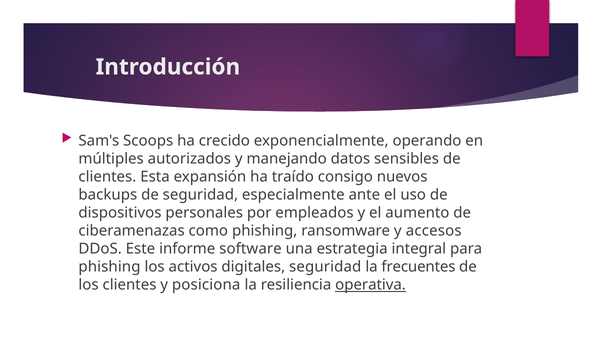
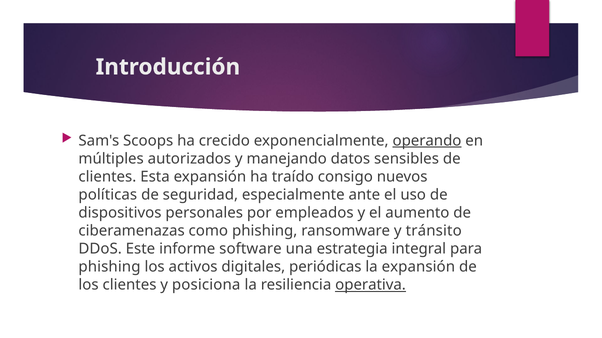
operando underline: none -> present
backups: backups -> políticas
accesos: accesos -> tránsito
digitales seguridad: seguridad -> periódicas
la frecuentes: frecuentes -> expansión
